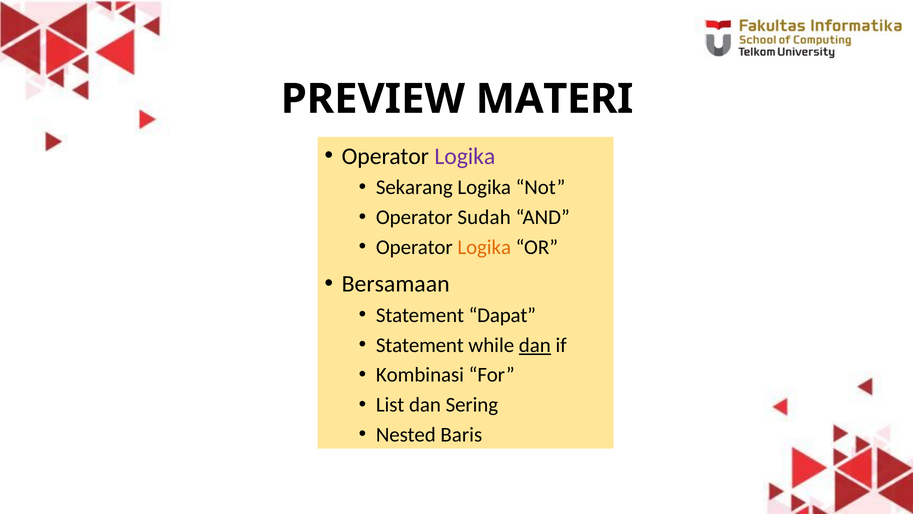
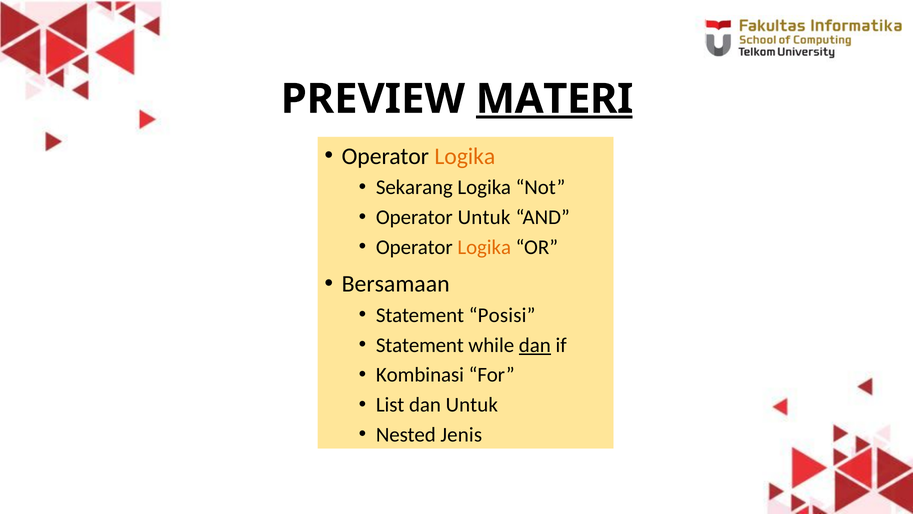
MATERI underline: none -> present
Logika at (465, 156) colour: purple -> orange
Operator Sudah: Sudah -> Untuk
Dapat: Dapat -> Posisi
dan Sering: Sering -> Untuk
Baris: Baris -> Jenis
